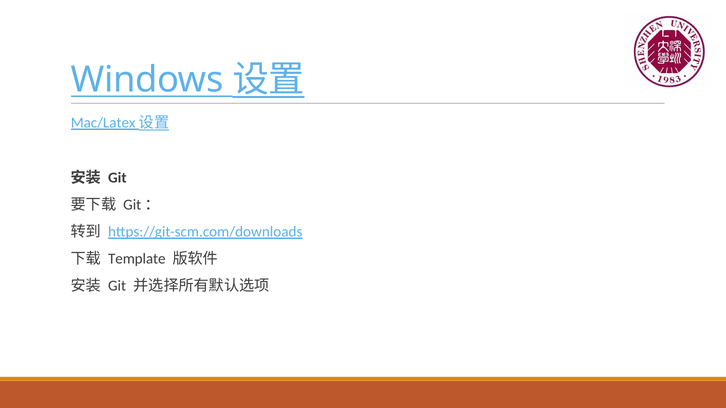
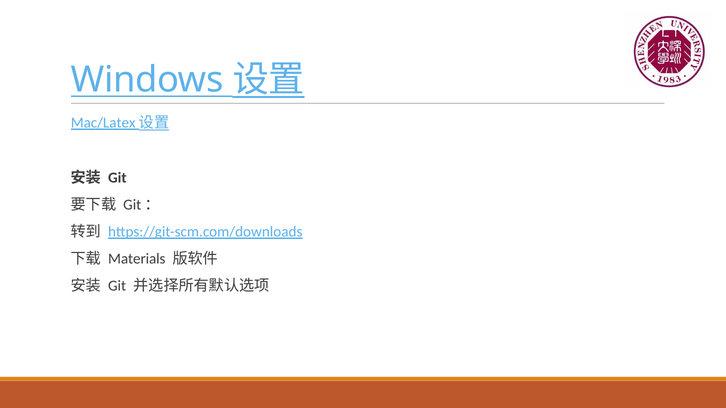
Template: Template -> Materials
